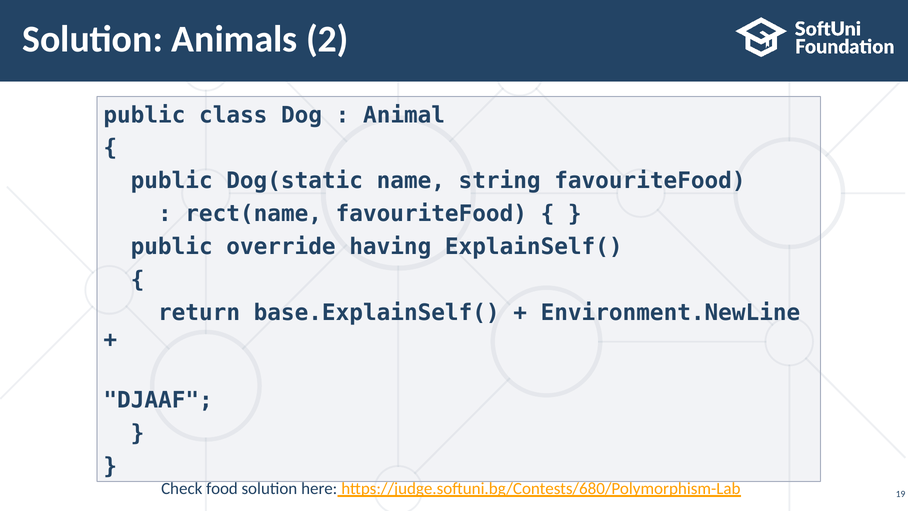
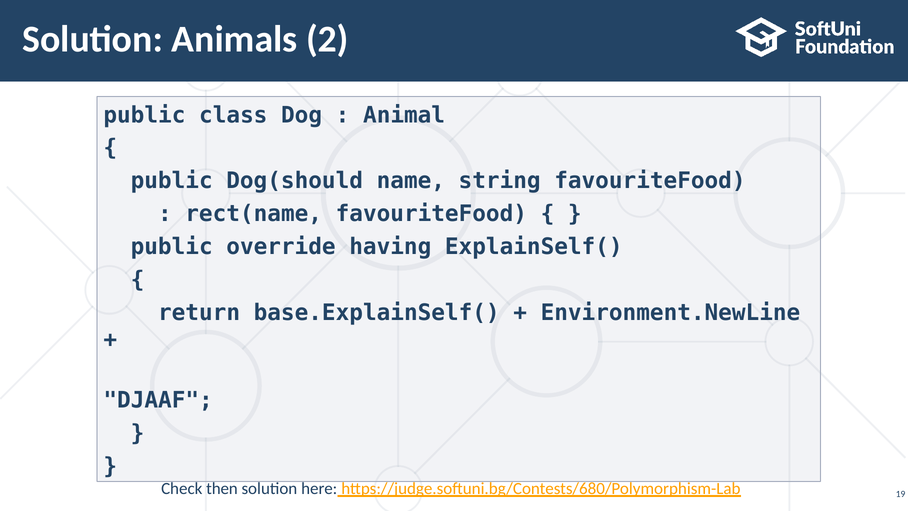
Dog(static: Dog(static -> Dog(should
food: food -> then
